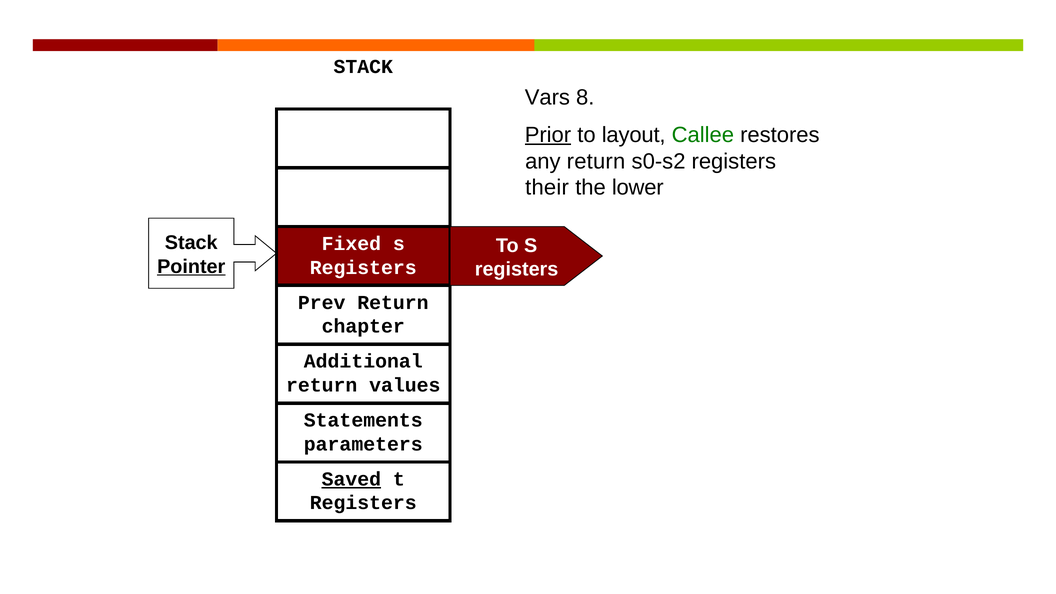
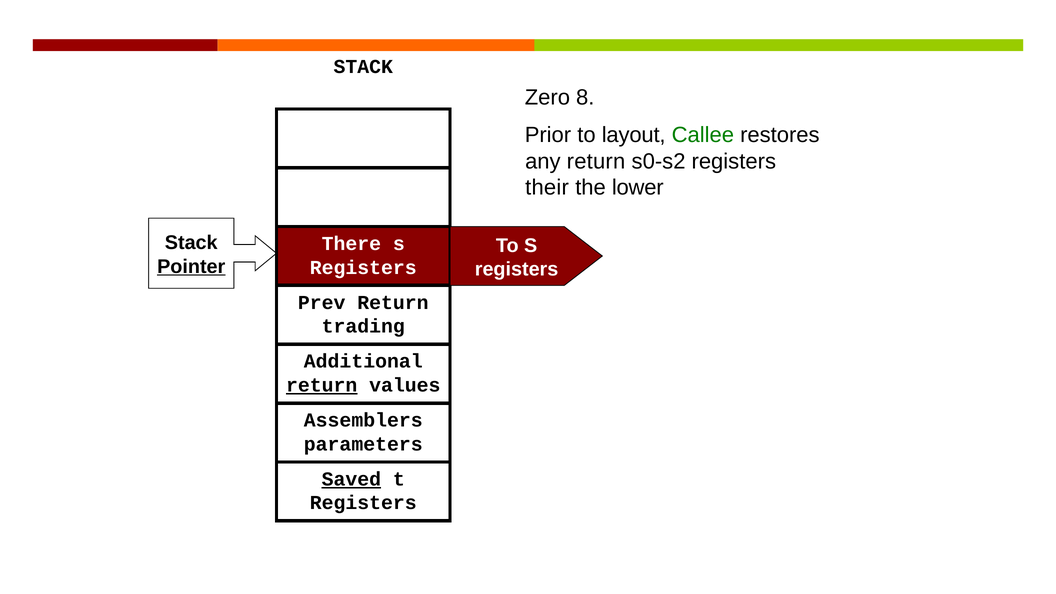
Vars: Vars -> Zero
Prior underline: present -> none
Fixed: Fixed -> There
chapter: chapter -> trading
return at (322, 385) underline: none -> present
Statements: Statements -> Assemblers
